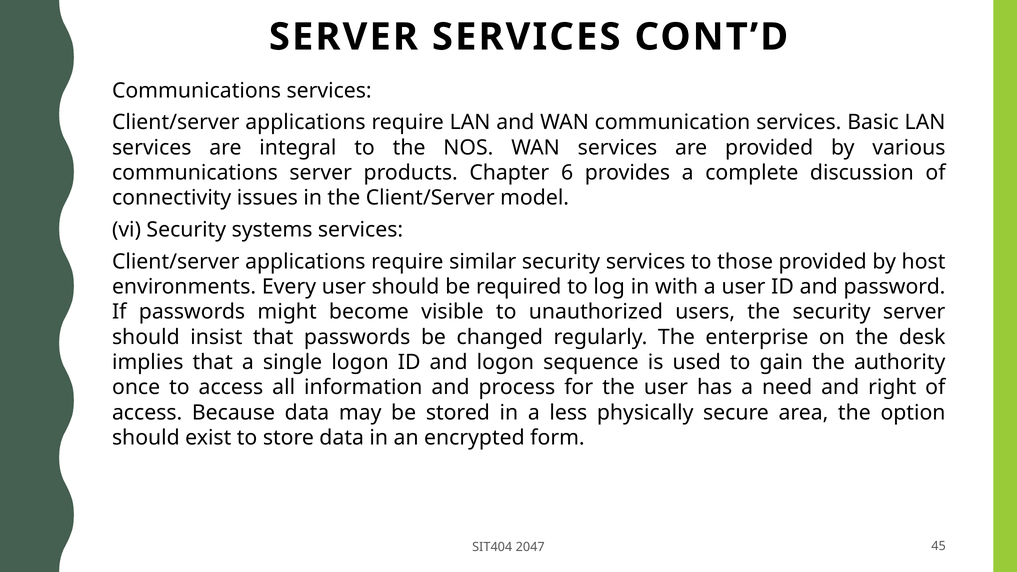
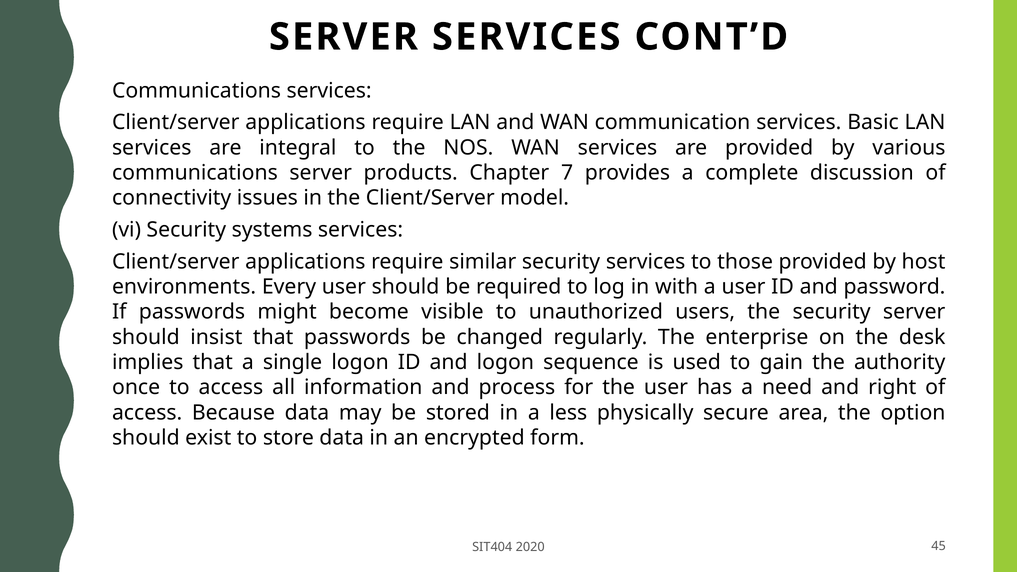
6: 6 -> 7
2047: 2047 -> 2020
